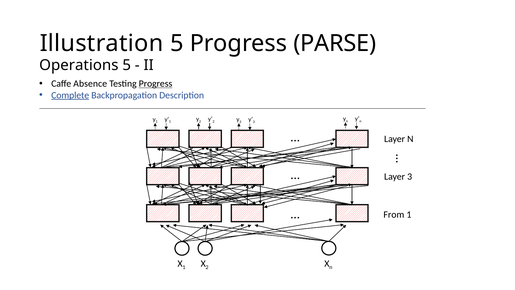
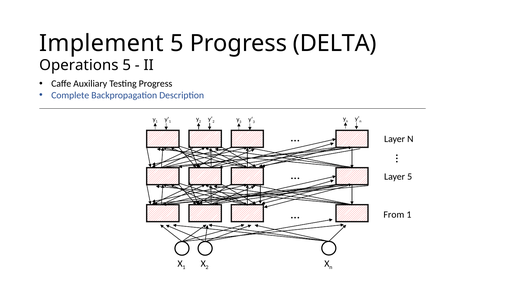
Illustration: Illustration -> Implement
PARSE: PARSE -> DELTA
Absence: Absence -> Auxiliary
Progress at (156, 84) underline: present -> none
Complete underline: present -> none
Layer 3: 3 -> 5
